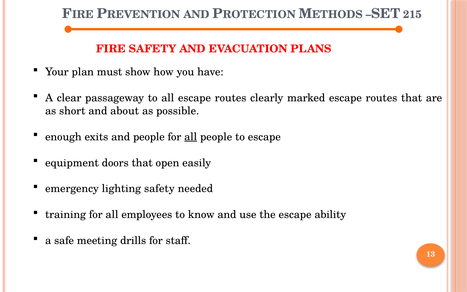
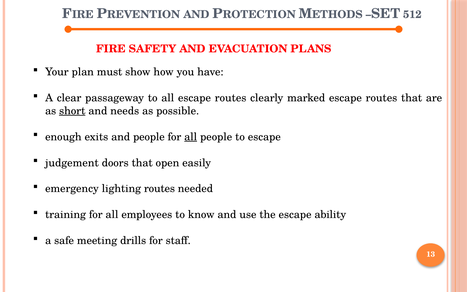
215: 215 -> 512
short underline: none -> present
about: about -> needs
equipment: equipment -> judgement
lighting safety: safety -> routes
